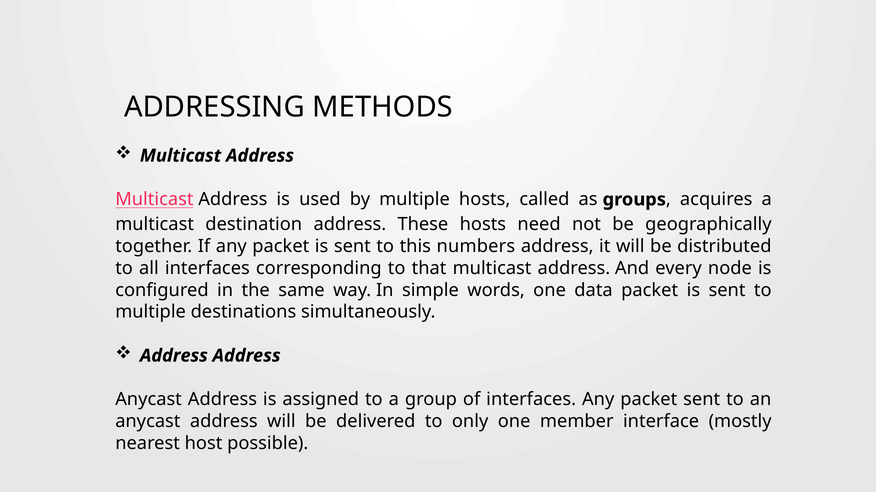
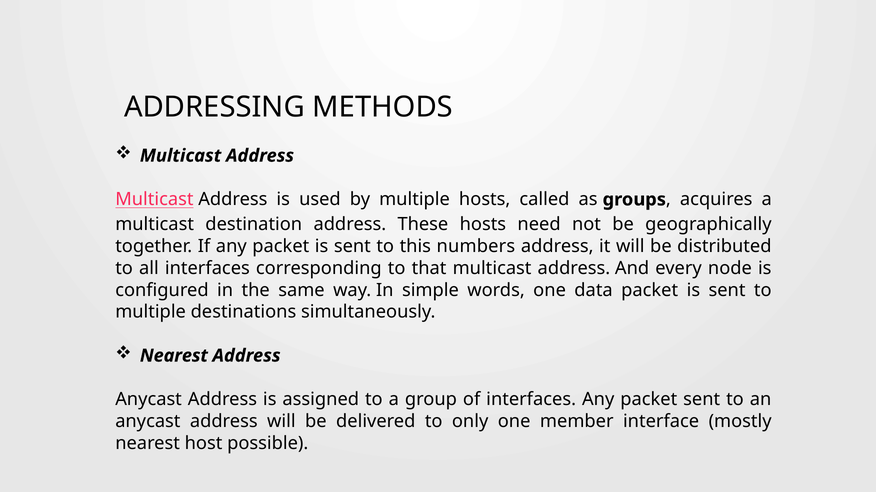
Address at (174, 356): Address -> Nearest
